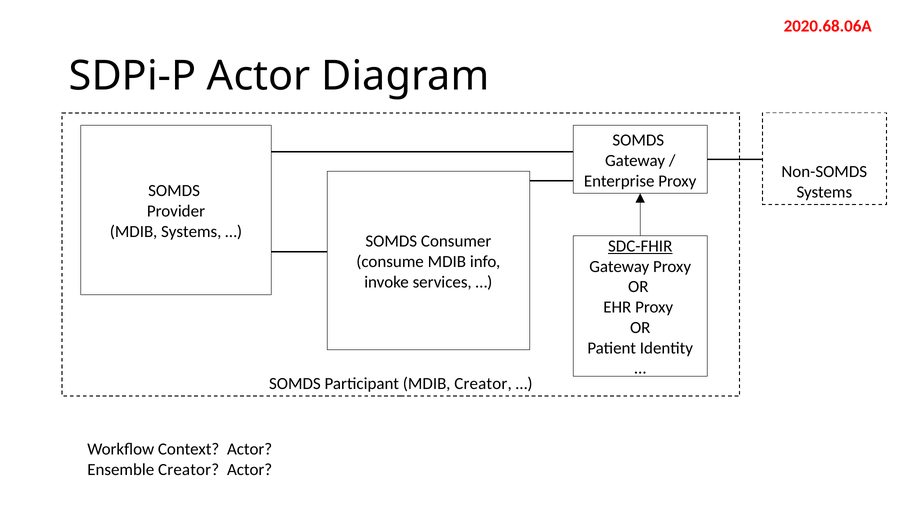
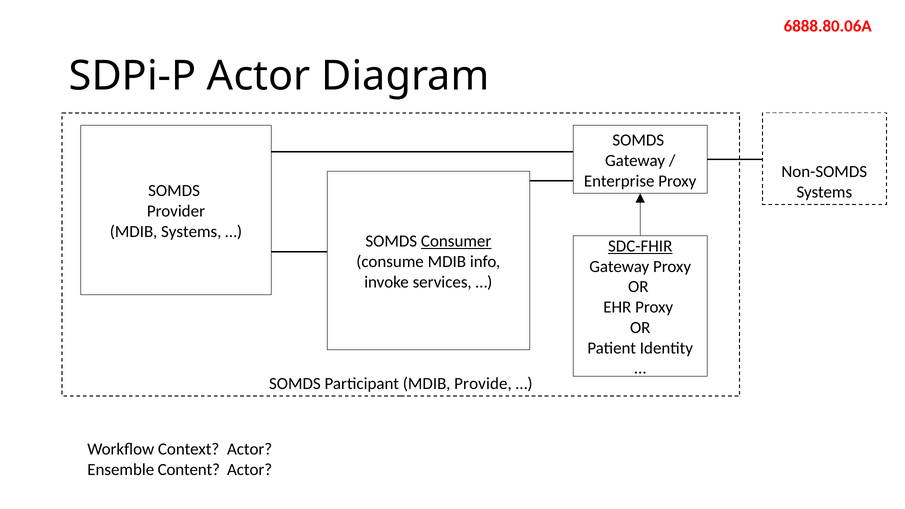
2020.68.06A: 2020.68.06A -> 6888.80.06A
Consumer underline: none -> present
MDIB Creator: Creator -> Provide
Ensemble Creator: Creator -> Content
